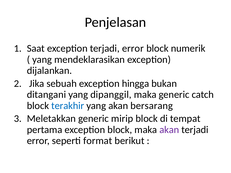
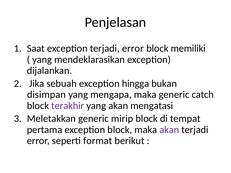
numerik: numerik -> memiliki
ditangani: ditangani -> disimpan
dipanggil: dipanggil -> mengapa
terakhir colour: blue -> purple
bersarang: bersarang -> mengatasi
